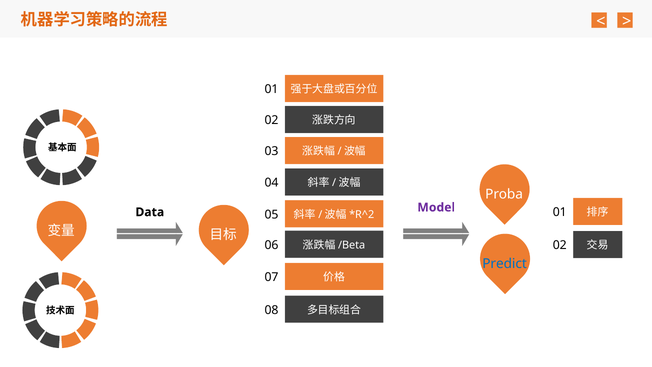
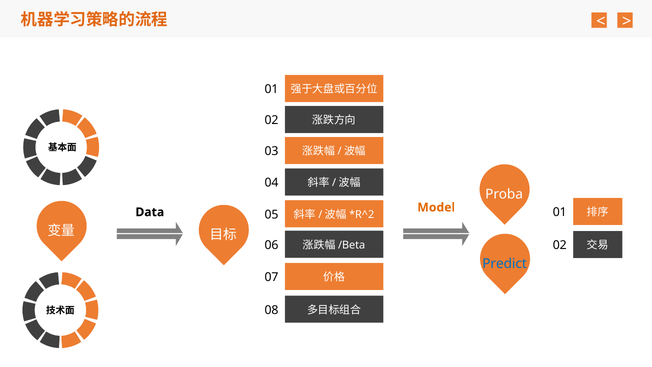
Model colour: purple -> orange
